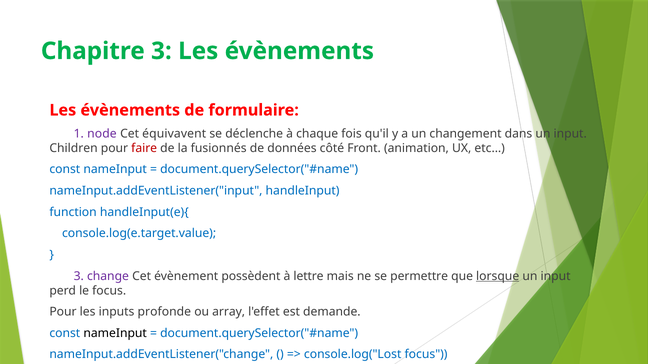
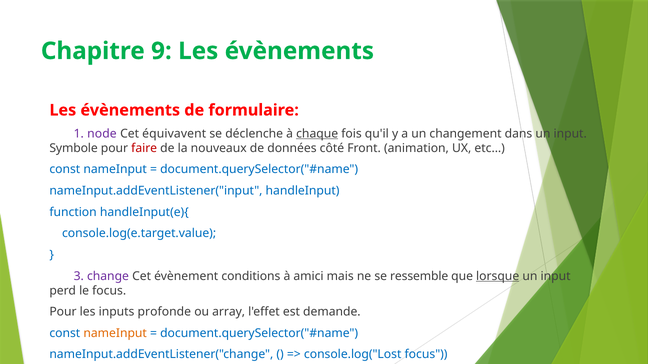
Chapitre 3: 3 -> 9
chaque underline: none -> present
Children: Children -> Symbole
fusionnés: fusionnés -> nouveaux
possèdent: possèdent -> conditions
lettre: lettre -> amici
permettre: permettre -> ressemble
nameInput at (115, 334) colour: black -> orange
